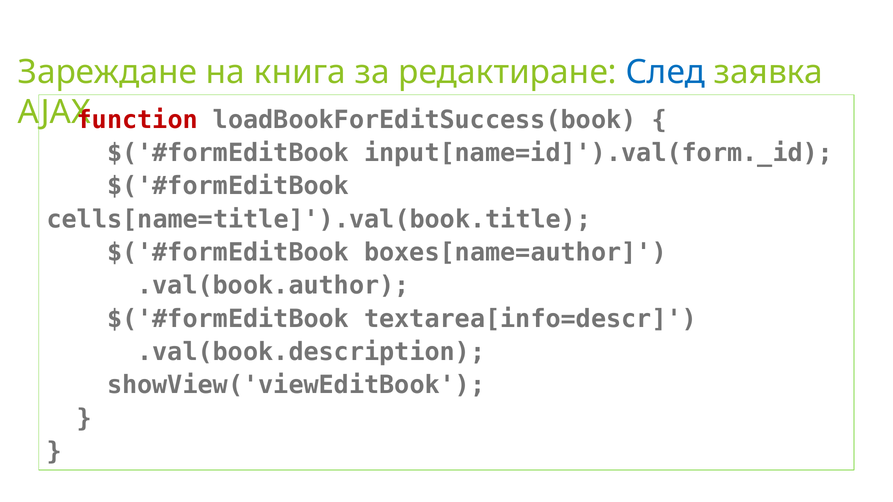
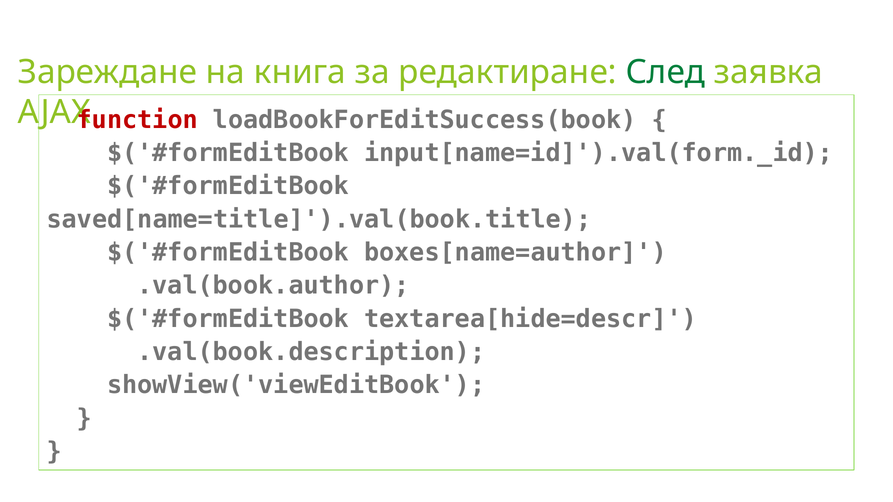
След colour: blue -> green
cells[name=title]').val(book.title: cells[name=title]').val(book.title -> saved[name=title]').val(book.title
textarea[info=descr: textarea[info=descr -> textarea[hide=descr
